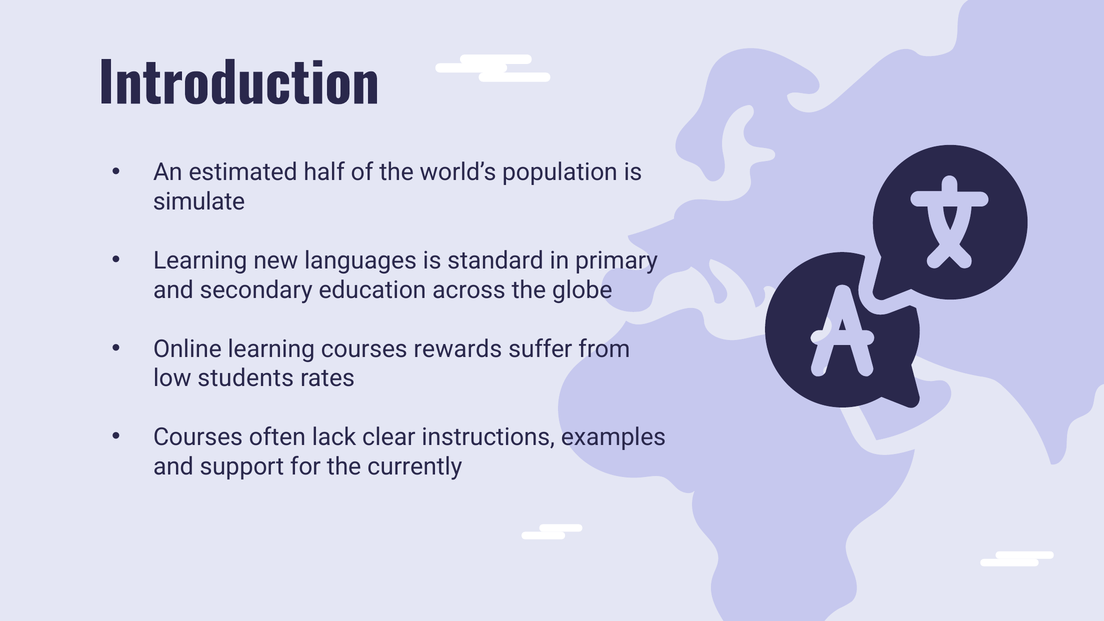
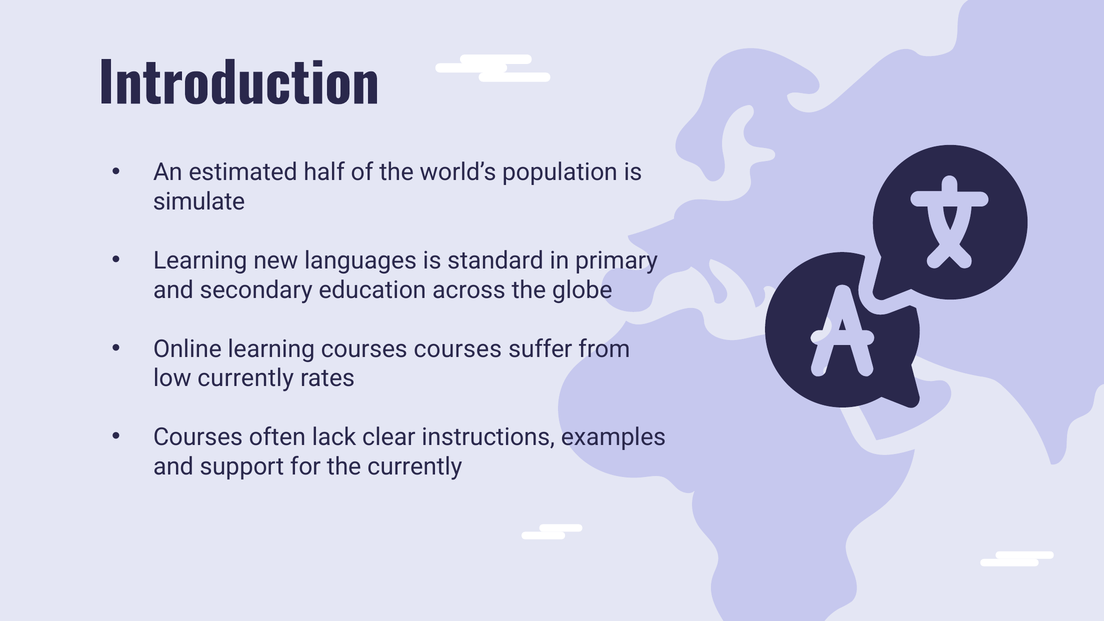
courses rewards: rewards -> courses
low students: students -> currently
